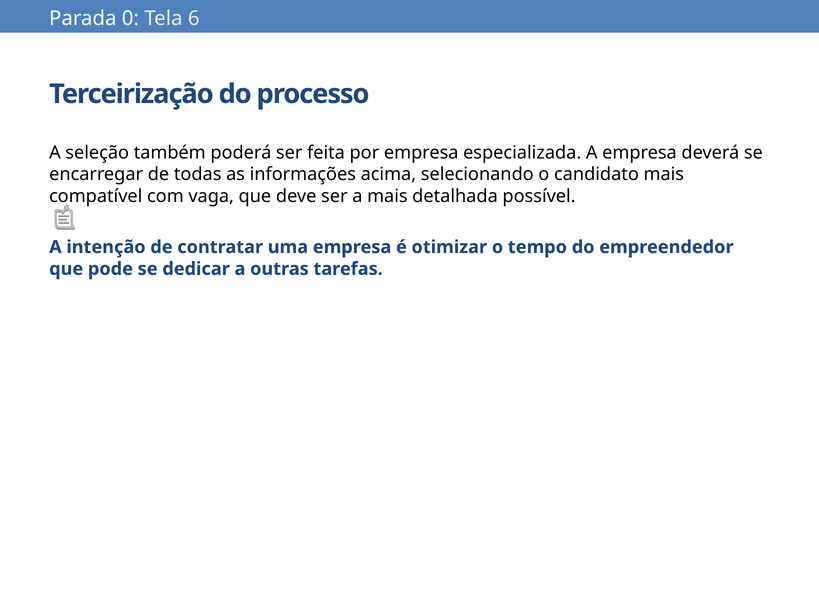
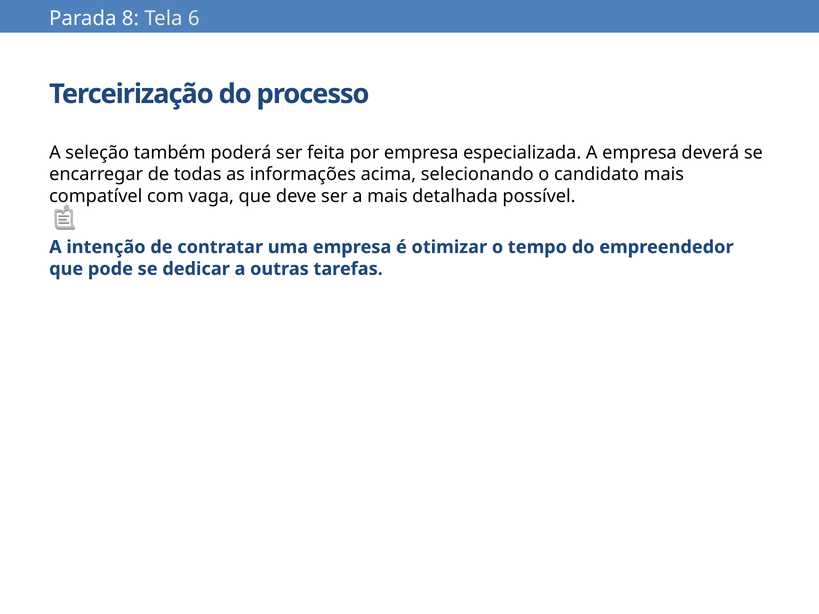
0: 0 -> 8
